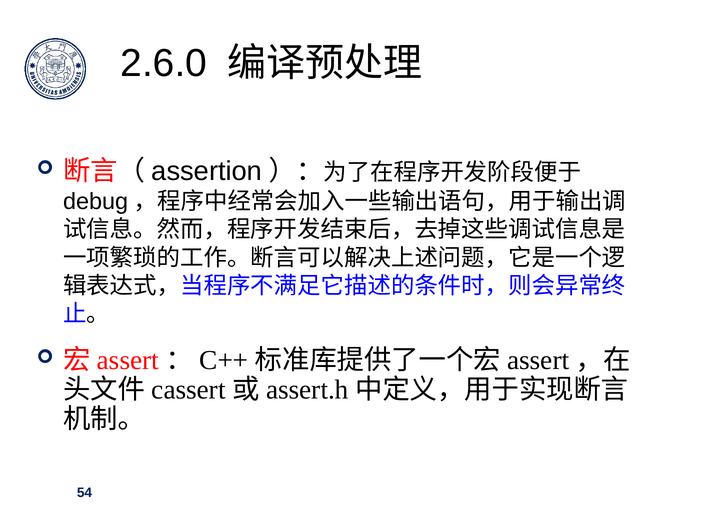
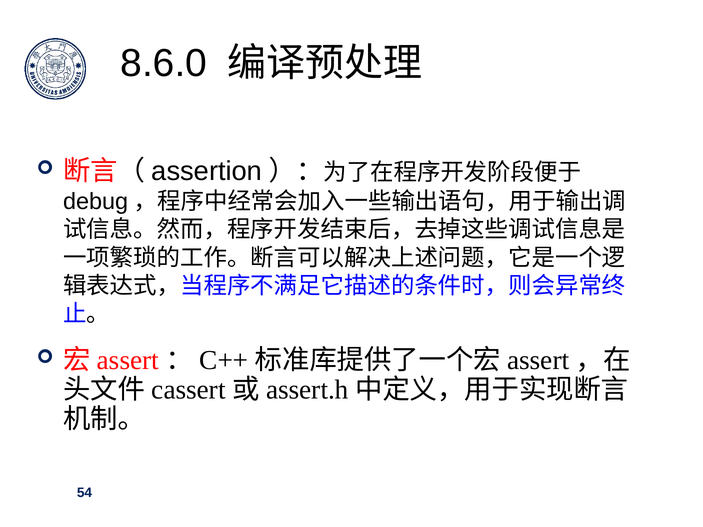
2.6.0: 2.6.0 -> 8.6.0
